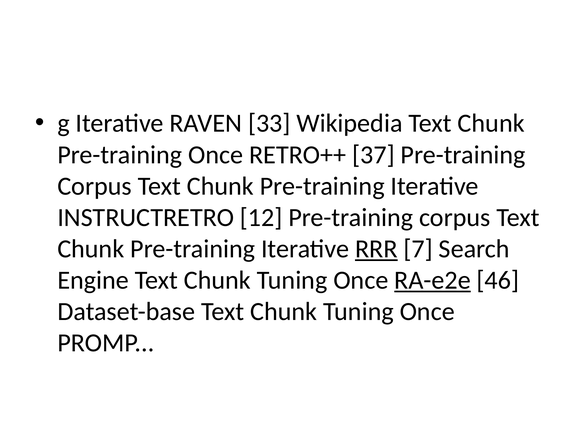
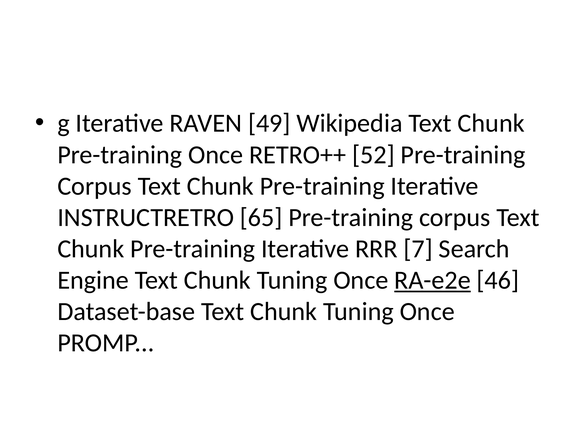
33: 33 -> 49
37: 37 -> 52
12: 12 -> 65
RRR underline: present -> none
